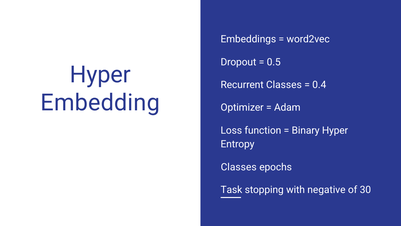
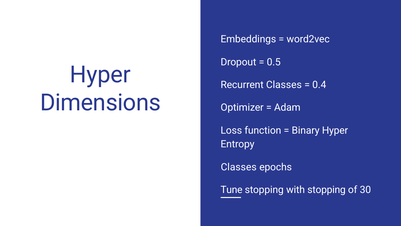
Embedding: Embedding -> Dimensions
Task: Task -> Tune
with negative: negative -> stopping
